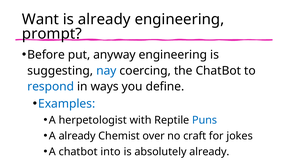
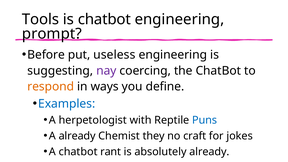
Want: Want -> Tools
is already: already -> chatbot
anyway: anyway -> useless
nay colour: blue -> purple
respond colour: blue -> orange
over: over -> they
into: into -> rant
